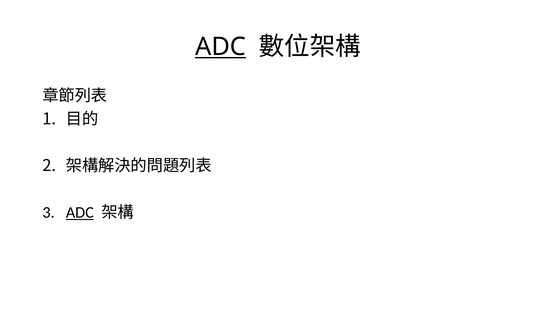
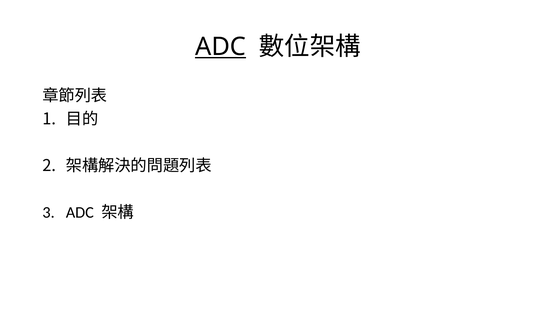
ADC at (80, 212) underline: present -> none
